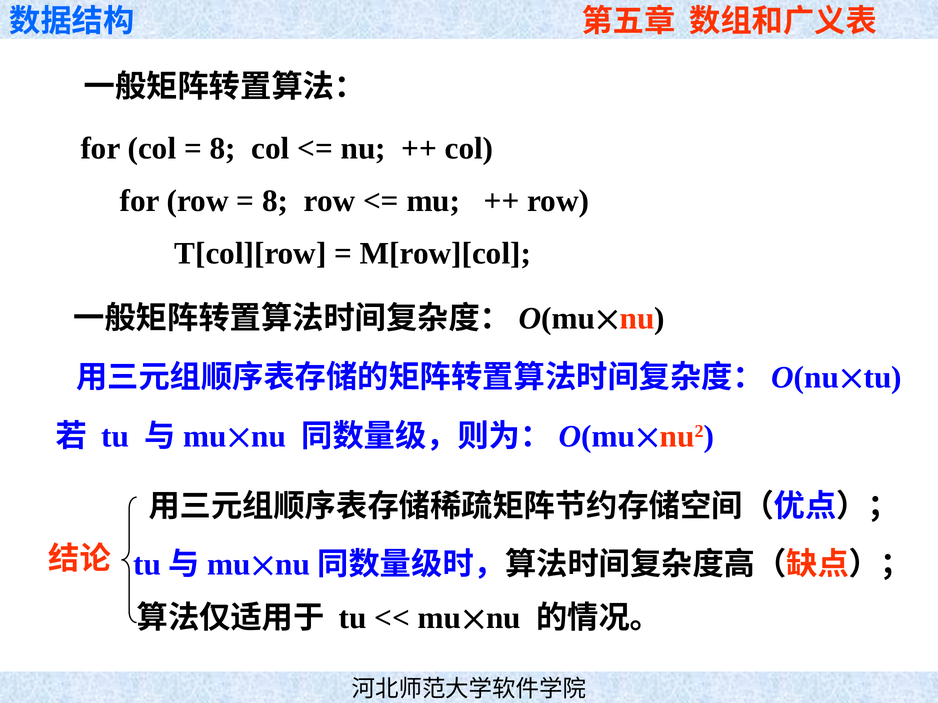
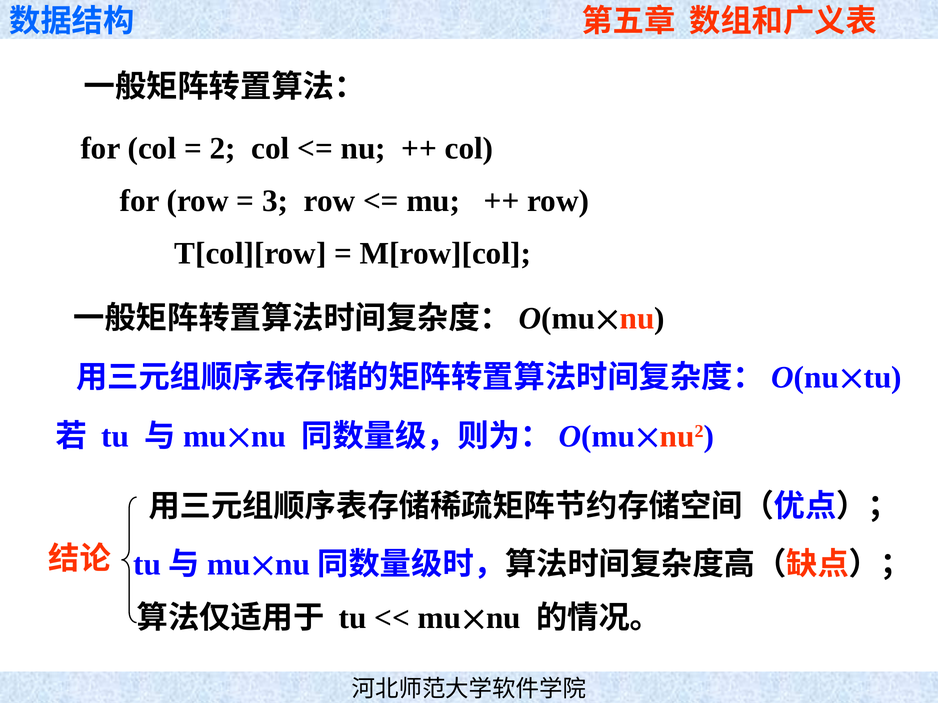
8 at (223, 149): 8 -> 2
8 at (275, 201): 8 -> 3
